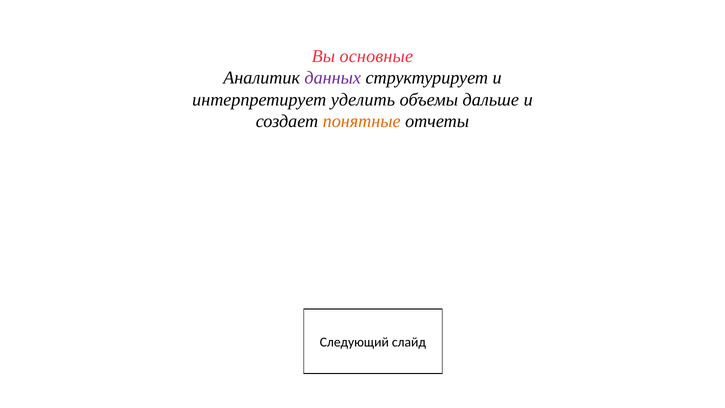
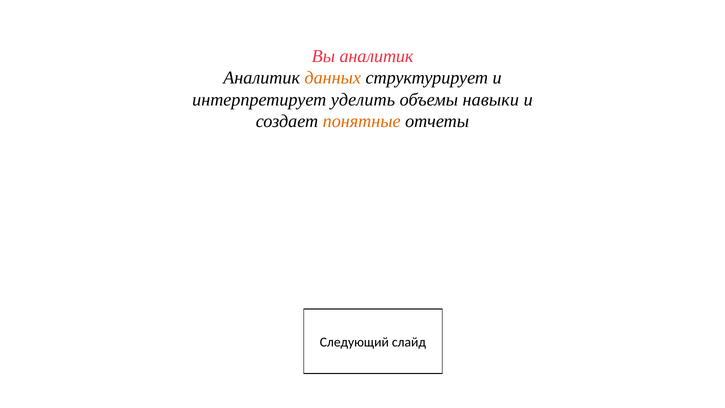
Вы основные: основные -> аналитик
данных colour: purple -> orange
дальше: дальше -> навыки
